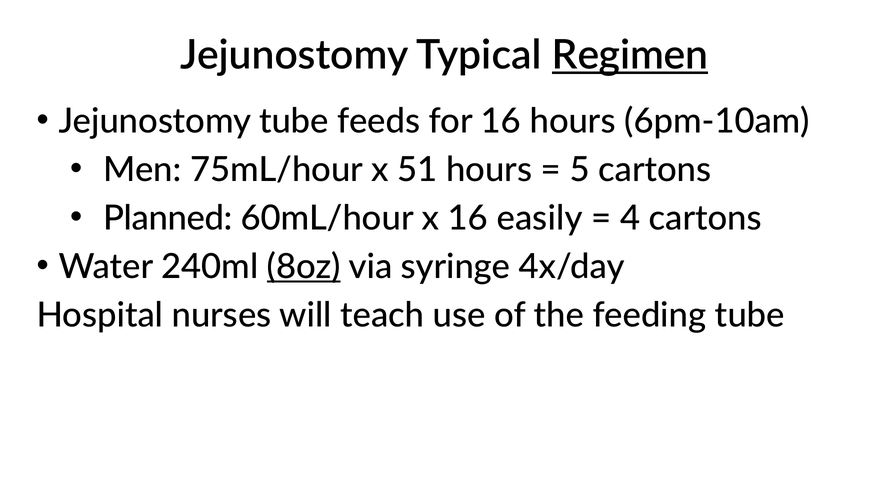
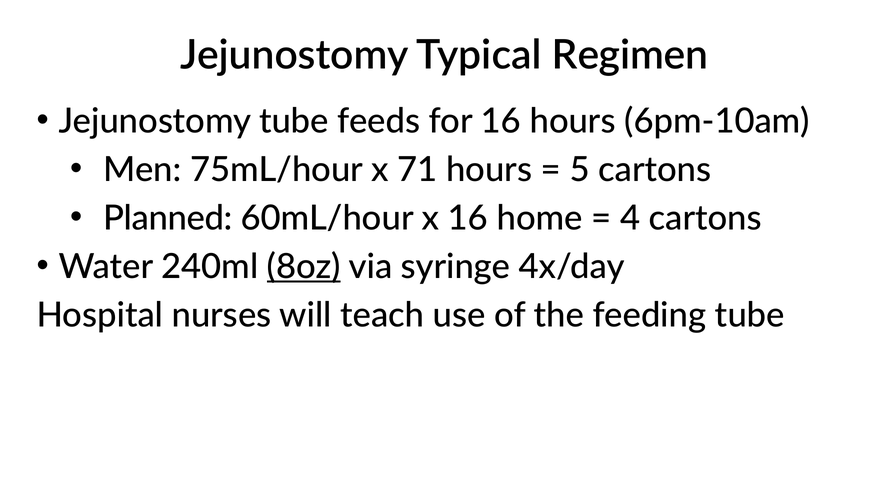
Regimen underline: present -> none
51: 51 -> 71
easily: easily -> home
